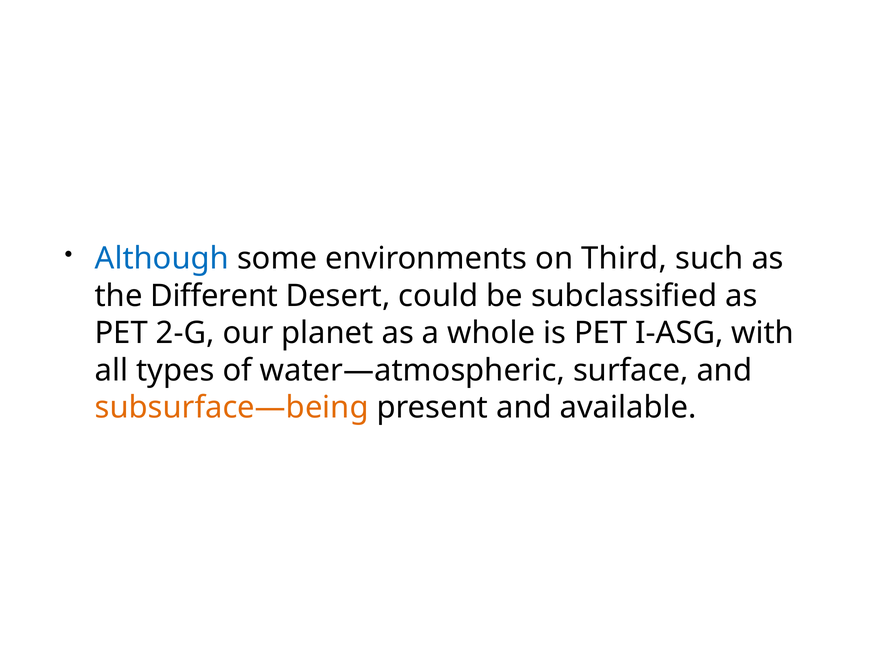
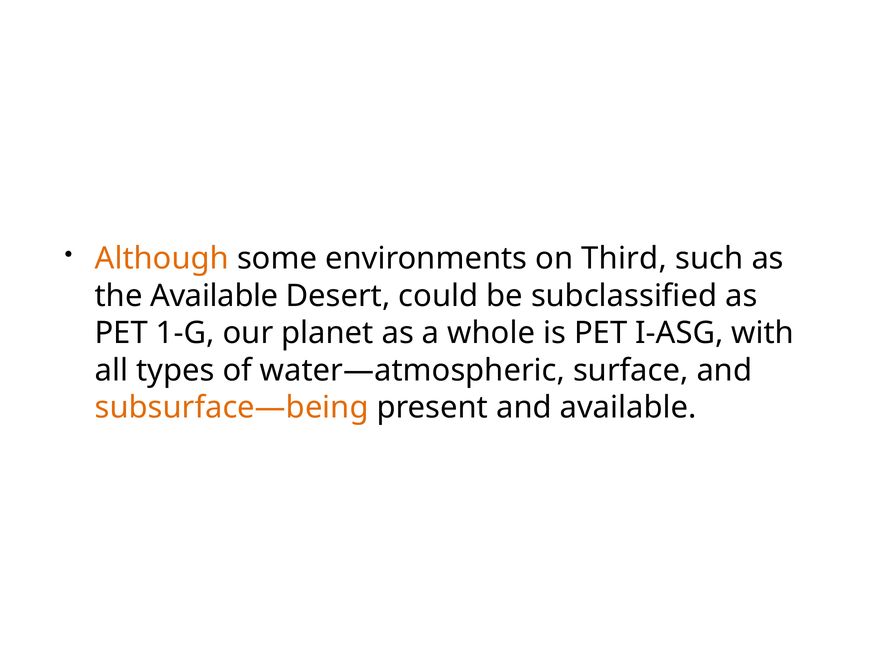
Although colour: blue -> orange
the Different: Different -> Available
2-G: 2-G -> 1-G
